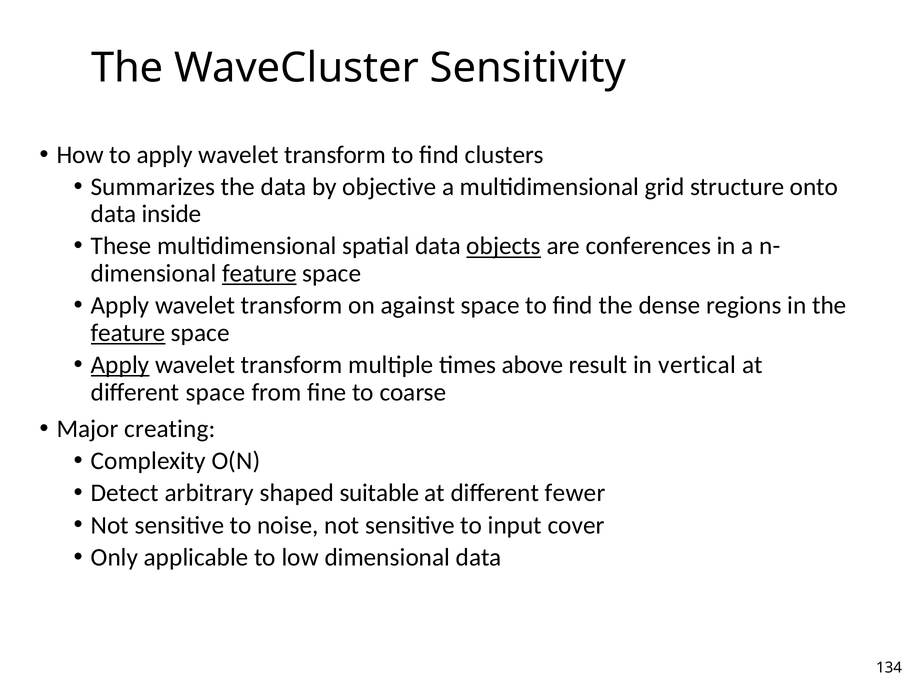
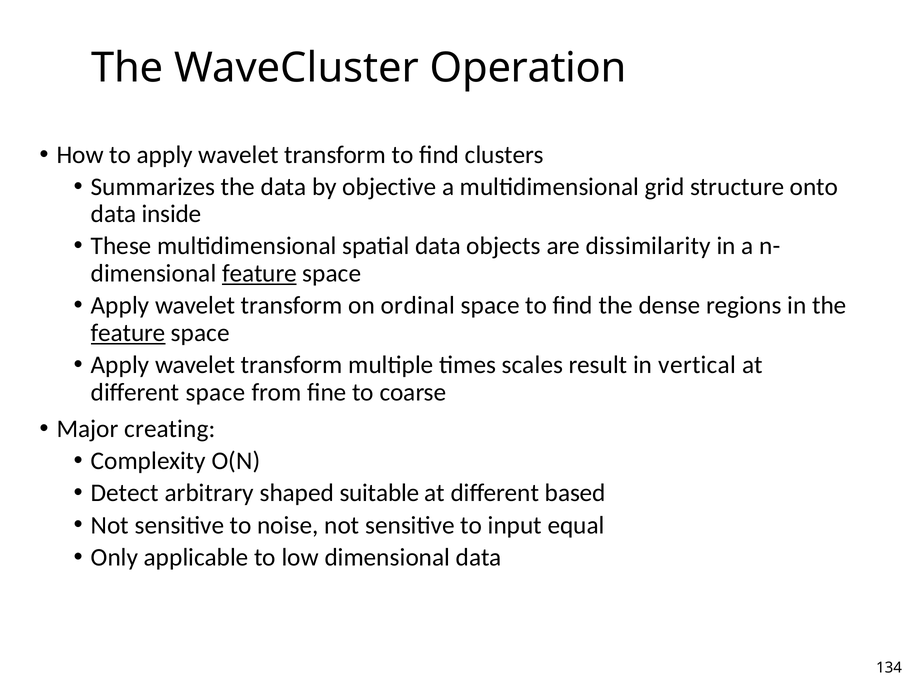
Sensitivity: Sensitivity -> Operation
objects underline: present -> none
conferences: conferences -> dissimilarity
against: against -> ordinal
Apply at (120, 365) underline: present -> none
above: above -> scales
fewer: fewer -> based
cover: cover -> equal
